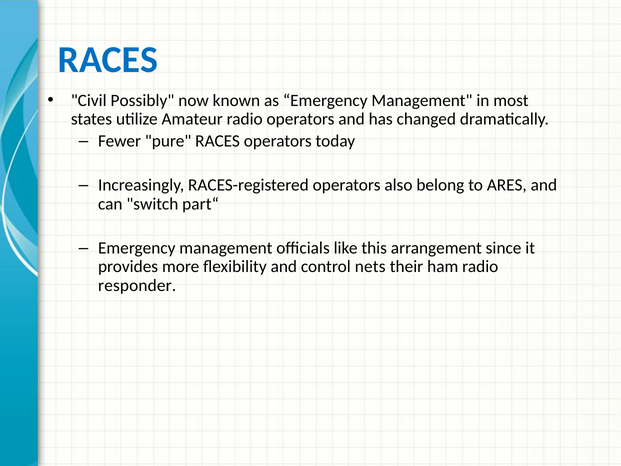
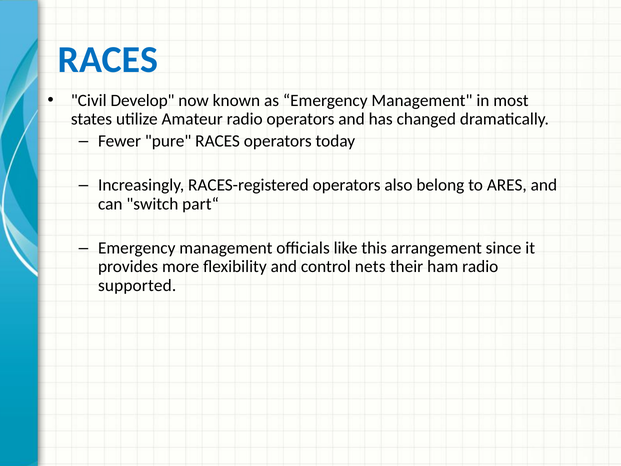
Possibly: Possibly -> Develop
responder: responder -> supported
